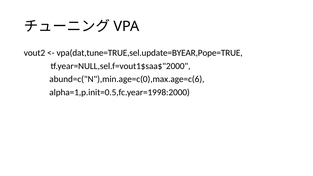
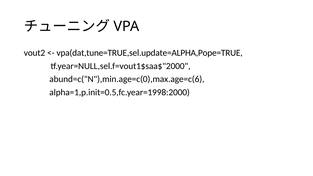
vpa(dat,tune=TRUE,sel.update=BYEAR,Pope=TRUE: vpa(dat,tune=TRUE,sel.update=BYEAR,Pope=TRUE -> vpa(dat,tune=TRUE,sel.update=ALPHA,Pope=TRUE
